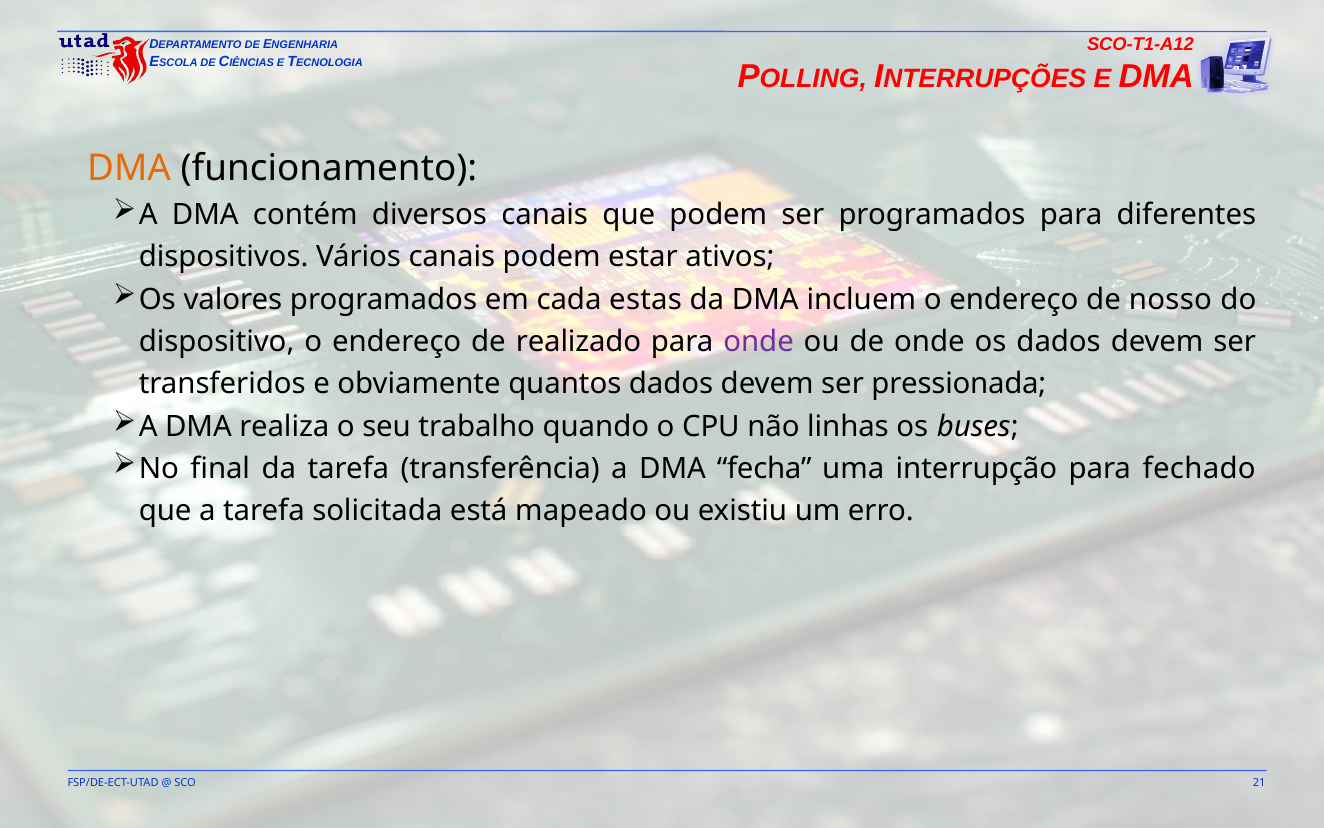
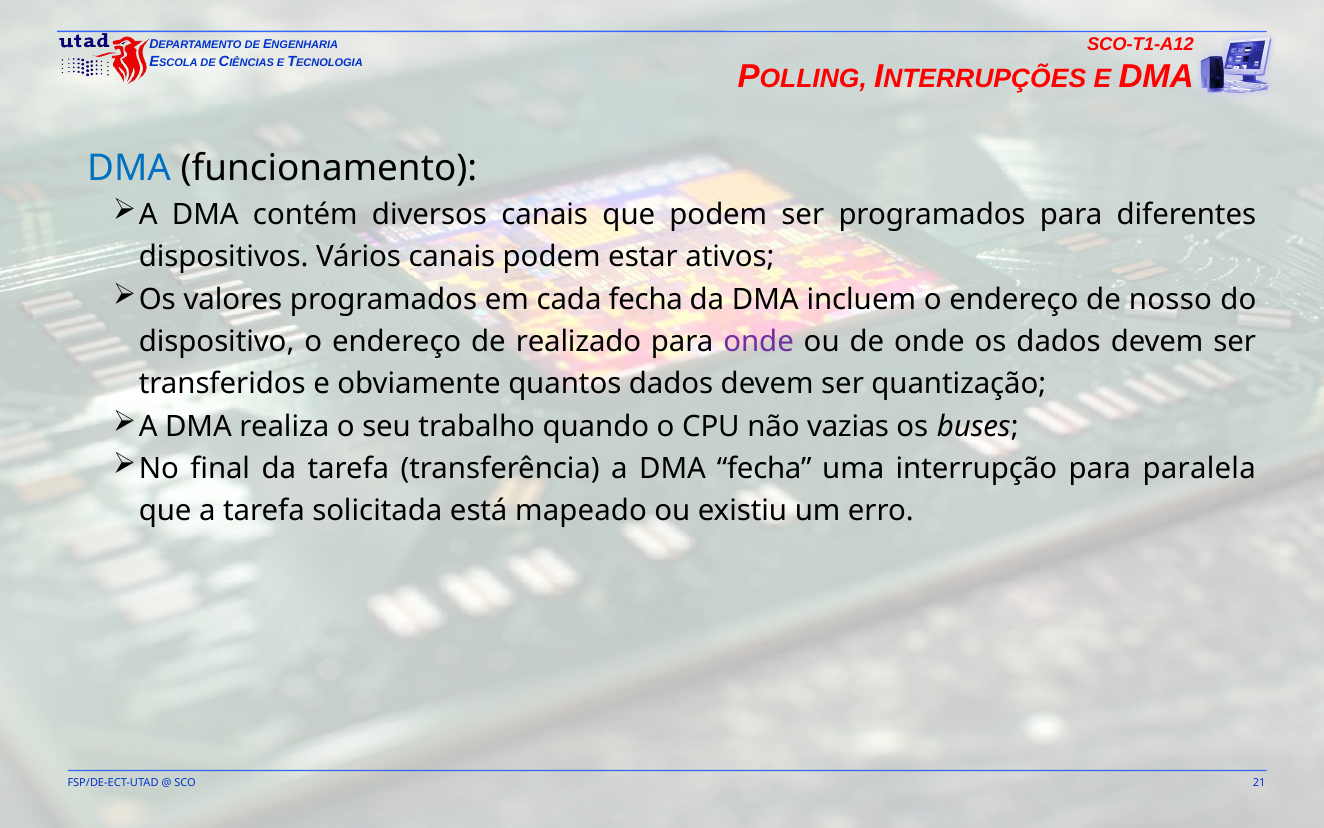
DMA at (129, 168) colour: orange -> blue
cada estas: estas -> fecha
pressionada: pressionada -> quantização
linhas: linhas -> vazias
fechado: fechado -> paralela
